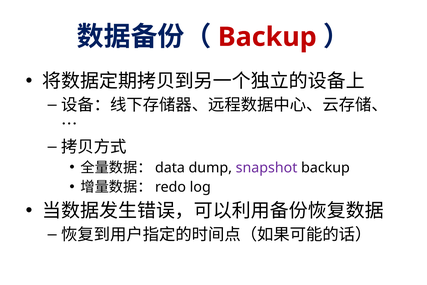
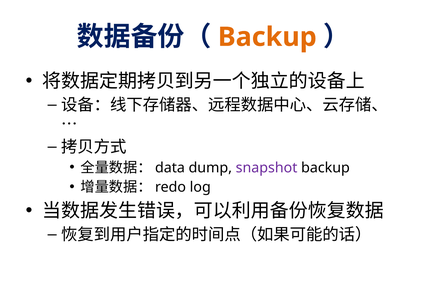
Backup at (267, 37) colour: red -> orange
